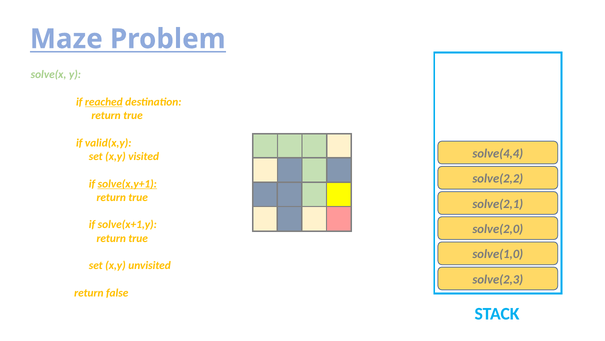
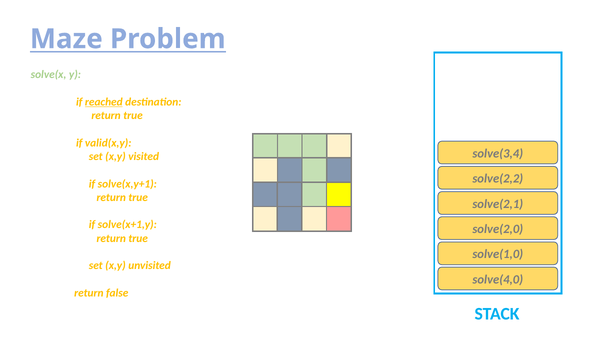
solve(4,4: solve(4,4 -> solve(3,4
solve(x,y+1 underline: present -> none
solve(2,3: solve(2,3 -> solve(4,0
